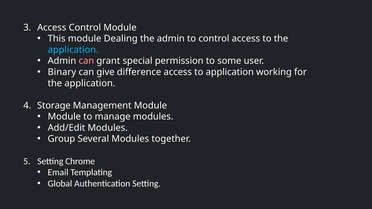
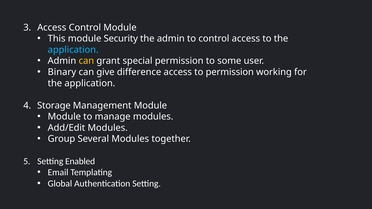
Dealing: Dealing -> Security
can at (86, 61) colour: pink -> yellow
to application: application -> permission
Chrome: Chrome -> Enabled
